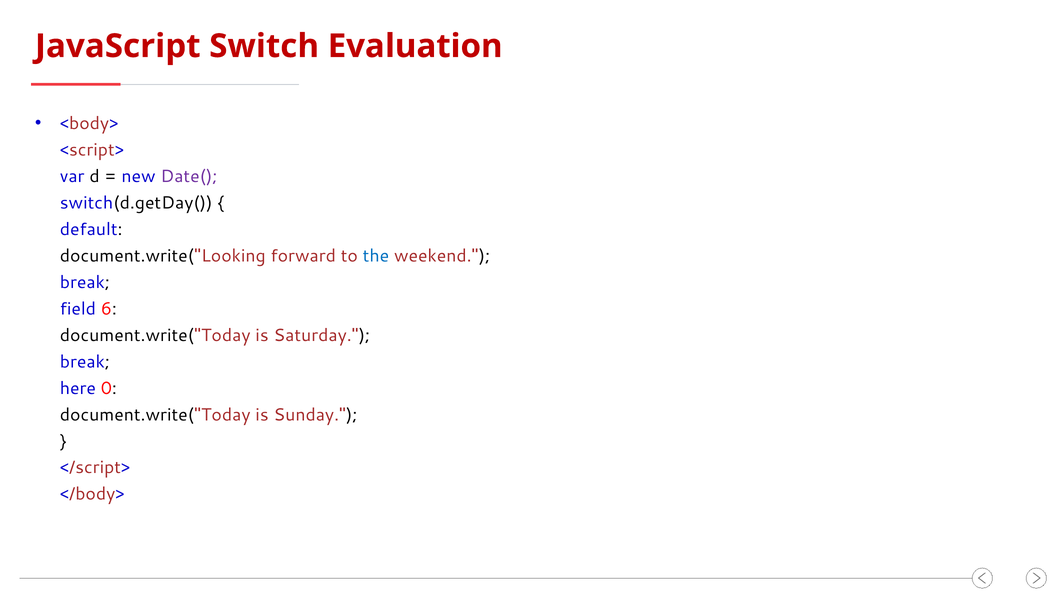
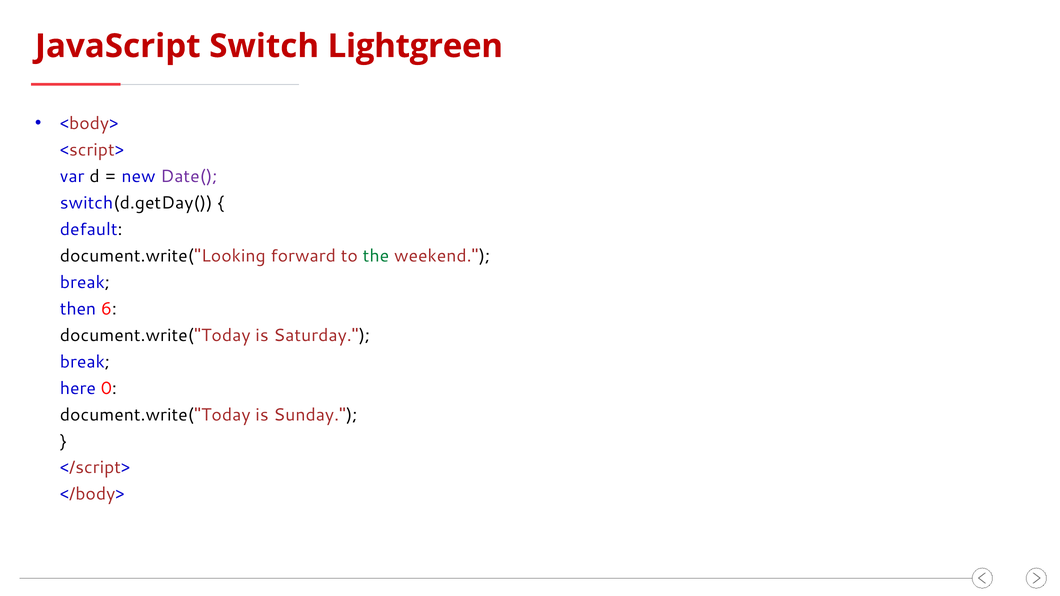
Evaluation: Evaluation -> Lightgreen
the colour: blue -> green
field: field -> then
